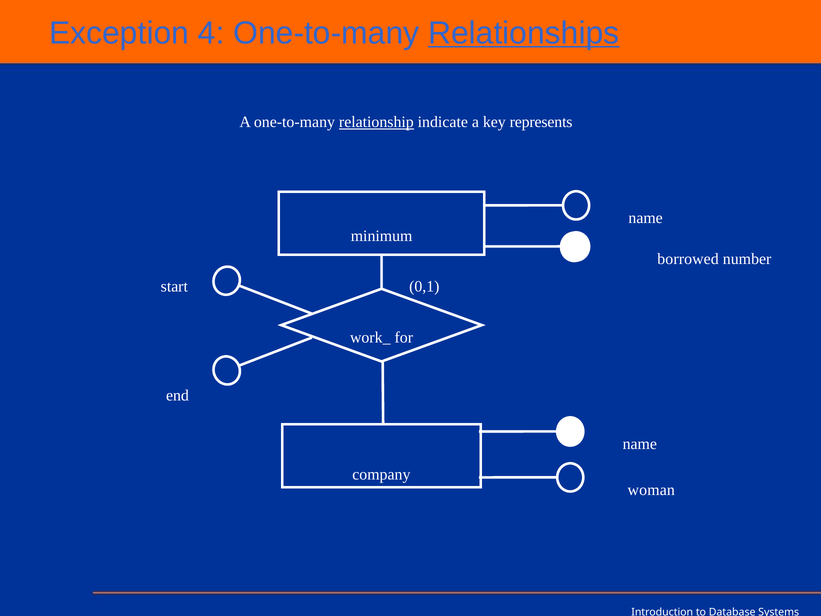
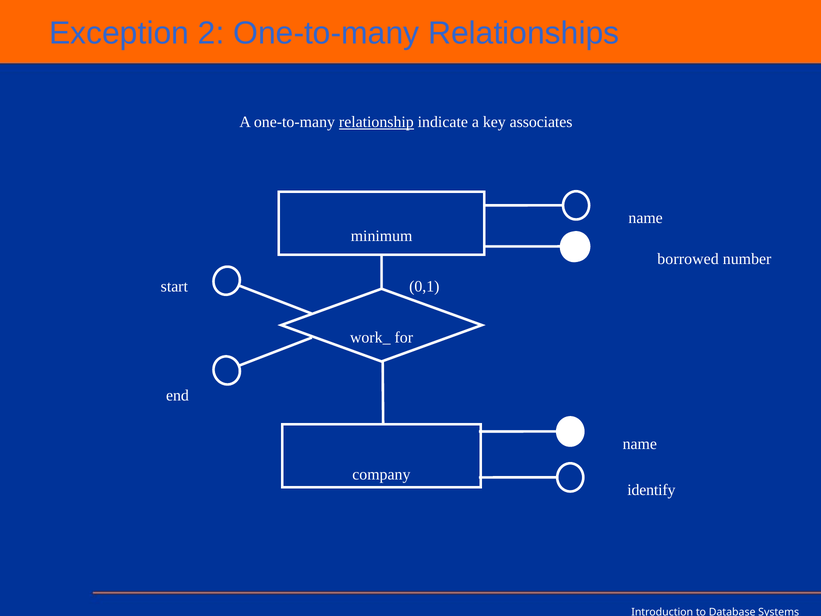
4: 4 -> 2
Relationships underline: present -> none
represents: represents -> associates
woman: woman -> identify
